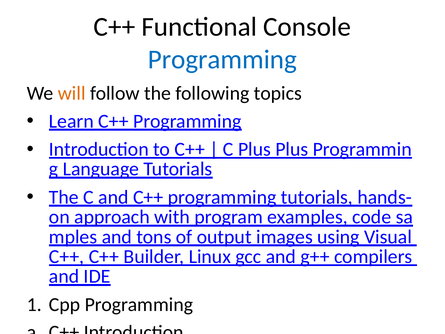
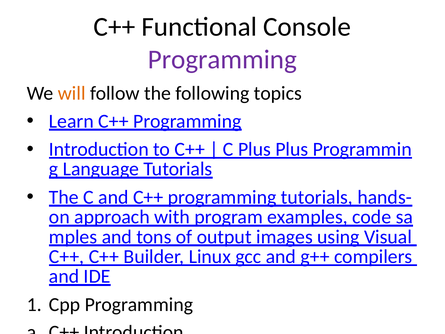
Programming at (222, 59) colour: blue -> purple
